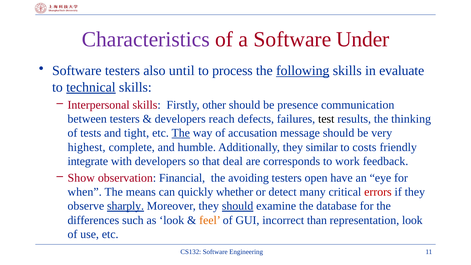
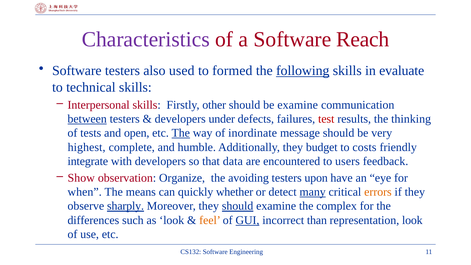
Under: Under -> Reach
until: until -> used
process: process -> formed
technical underline: present -> none
be presence: presence -> examine
between underline: none -> present
reach: reach -> under
test colour: black -> red
tight: tight -> open
accusation: accusation -> inordinate
similar: similar -> budget
deal: deal -> data
corresponds: corresponds -> encountered
work: work -> users
Financial: Financial -> Organize
open: open -> upon
many underline: none -> present
errors colour: red -> orange
database: database -> complex
GUI underline: none -> present
